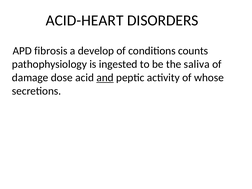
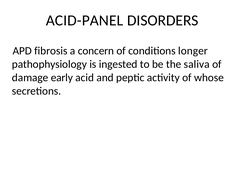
ACID-HEART: ACID-HEART -> ACID-PANEL
develop: develop -> concern
counts: counts -> longer
dose: dose -> early
and underline: present -> none
